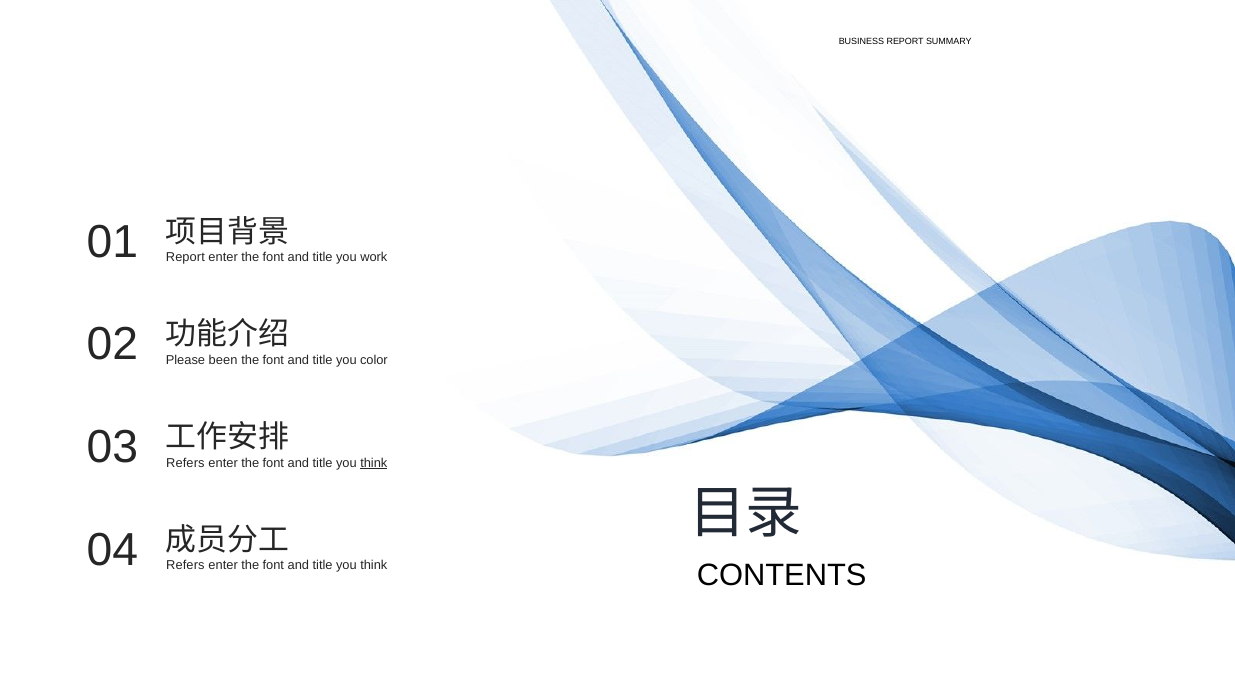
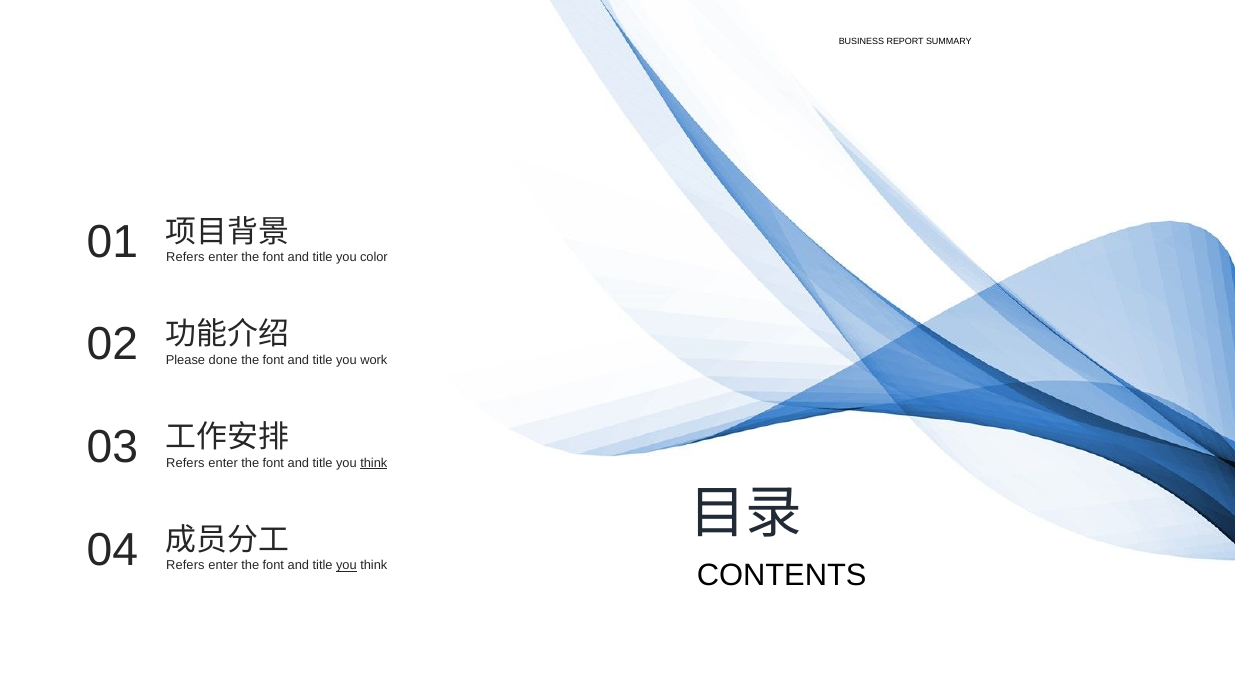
Report at (185, 258): Report -> Refers
work: work -> color
been: been -> done
color: color -> work
you at (346, 566) underline: none -> present
